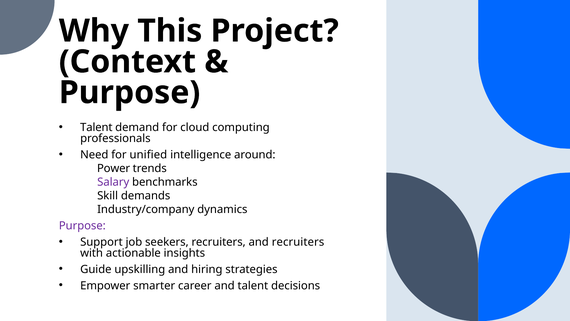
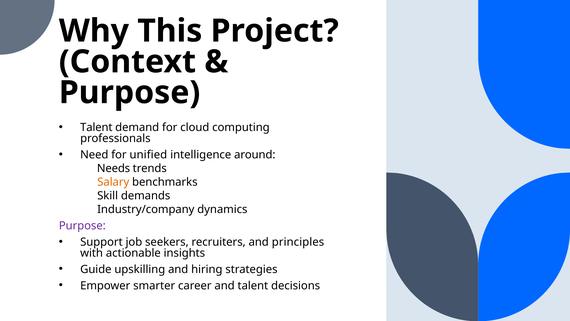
Power: Power -> Needs
Salary colour: purple -> orange
and recruiters: recruiters -> principles
